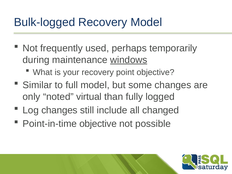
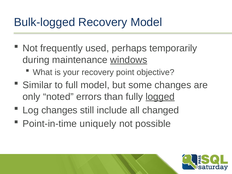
virtual: virtual -> errors
logged underline: none -> present
Point-in-time objective: objective -> uniquely
